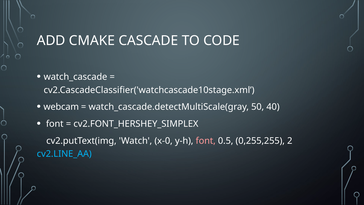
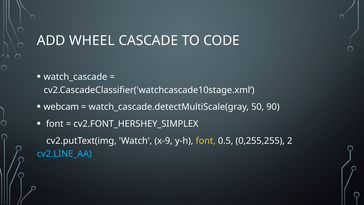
CMAKE: CMAKE -> WHEEL
40: 40 -> 90
x-0: x-0 -> x-9
font at (206, 141) colour: pink -> yellow
